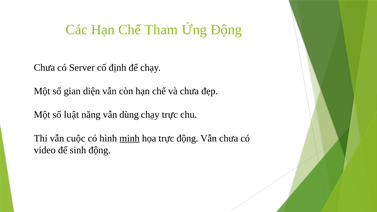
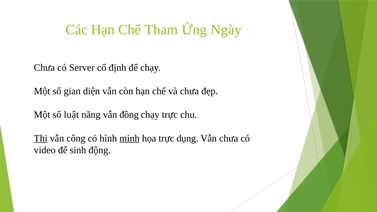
Ứng Động: Động -> Ngày
dùng: dùng -> đồng
Thi underline: none -> present
cuộc: cuộc -> công
trực động: động -> dụng
